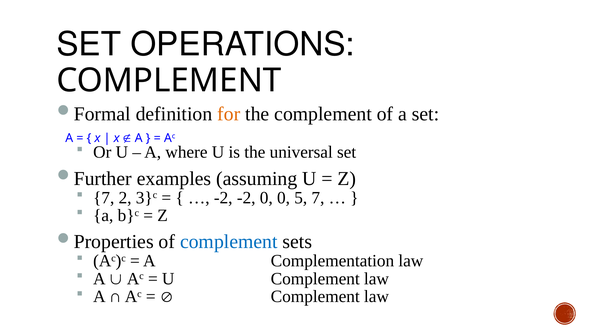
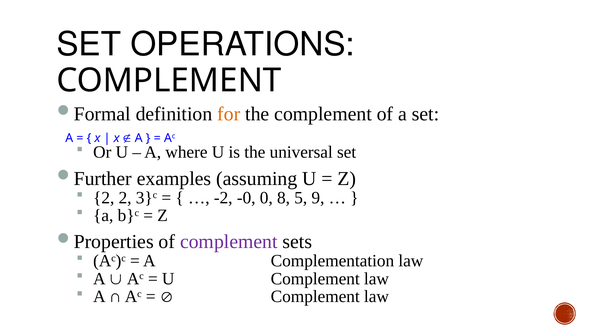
7 at (104, 198): 7 -> 2
-2 -2: -2 -> -0
0 0: 0 -> 8
5 7: 7 -> 9
complement at (229, 242) colour: blue -> purple
